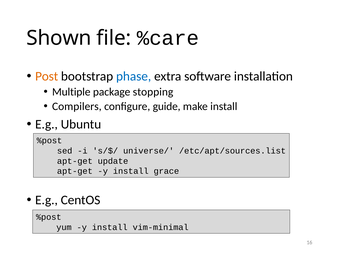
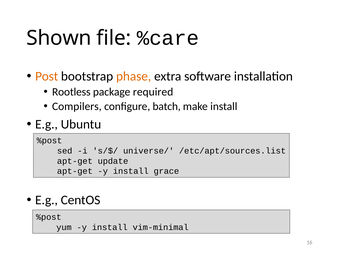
phase colour: blue -> orange
Multiple: Multiple -> Rootless
stopping: stopping -> required
guide: guide -> batch
